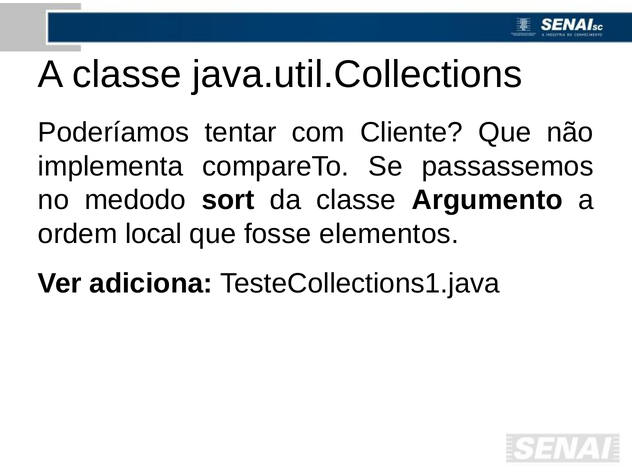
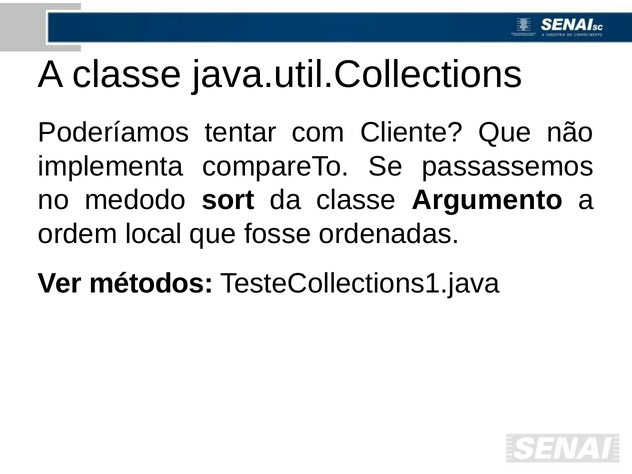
elementos: elementos -> ordenadas
adiciona: adiciona -> métodos
